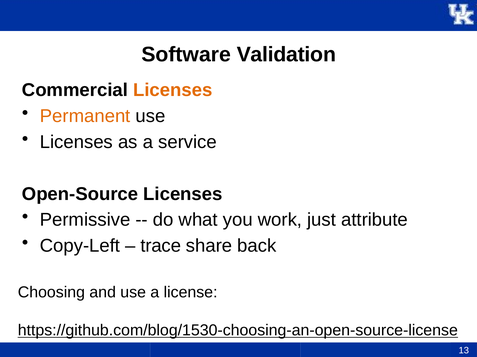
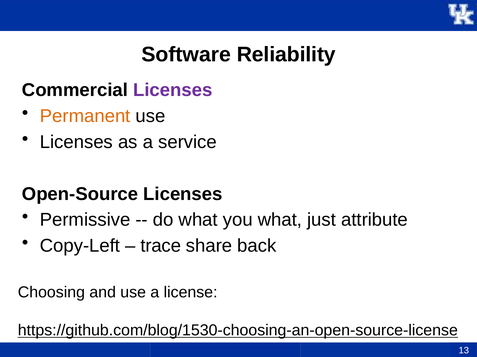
Validation: Validation -> Reliability
Licenses at (173, 90) colour: orange -> purple
you work: work -> what
